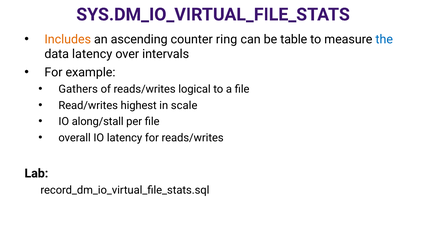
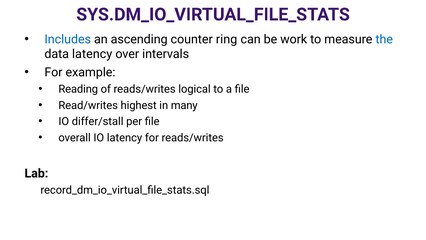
Includes colour: orange -> blue
table: table -> work
Gathers: Gathers -> Reading
scale: scale -> many
along/stall: along/stall -> differ/stall
